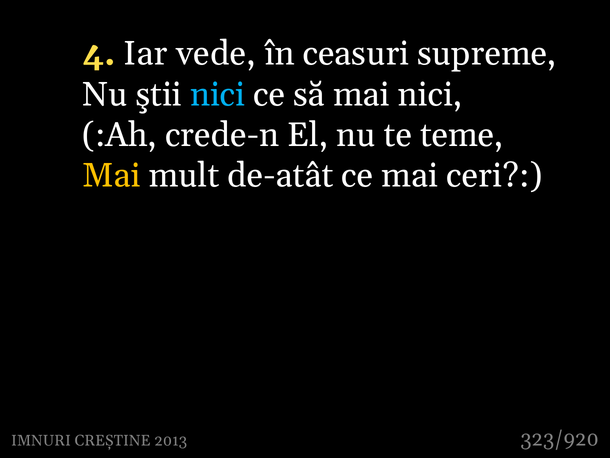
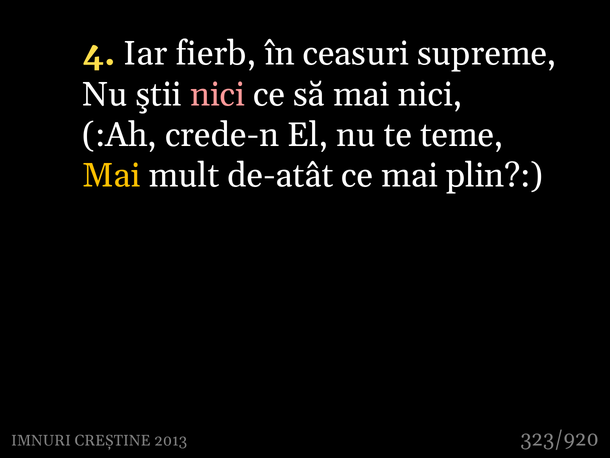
vede: vede -> fierb
nici at (218, 94) colour: light blue -> pink
ceri: ceri -> plin
